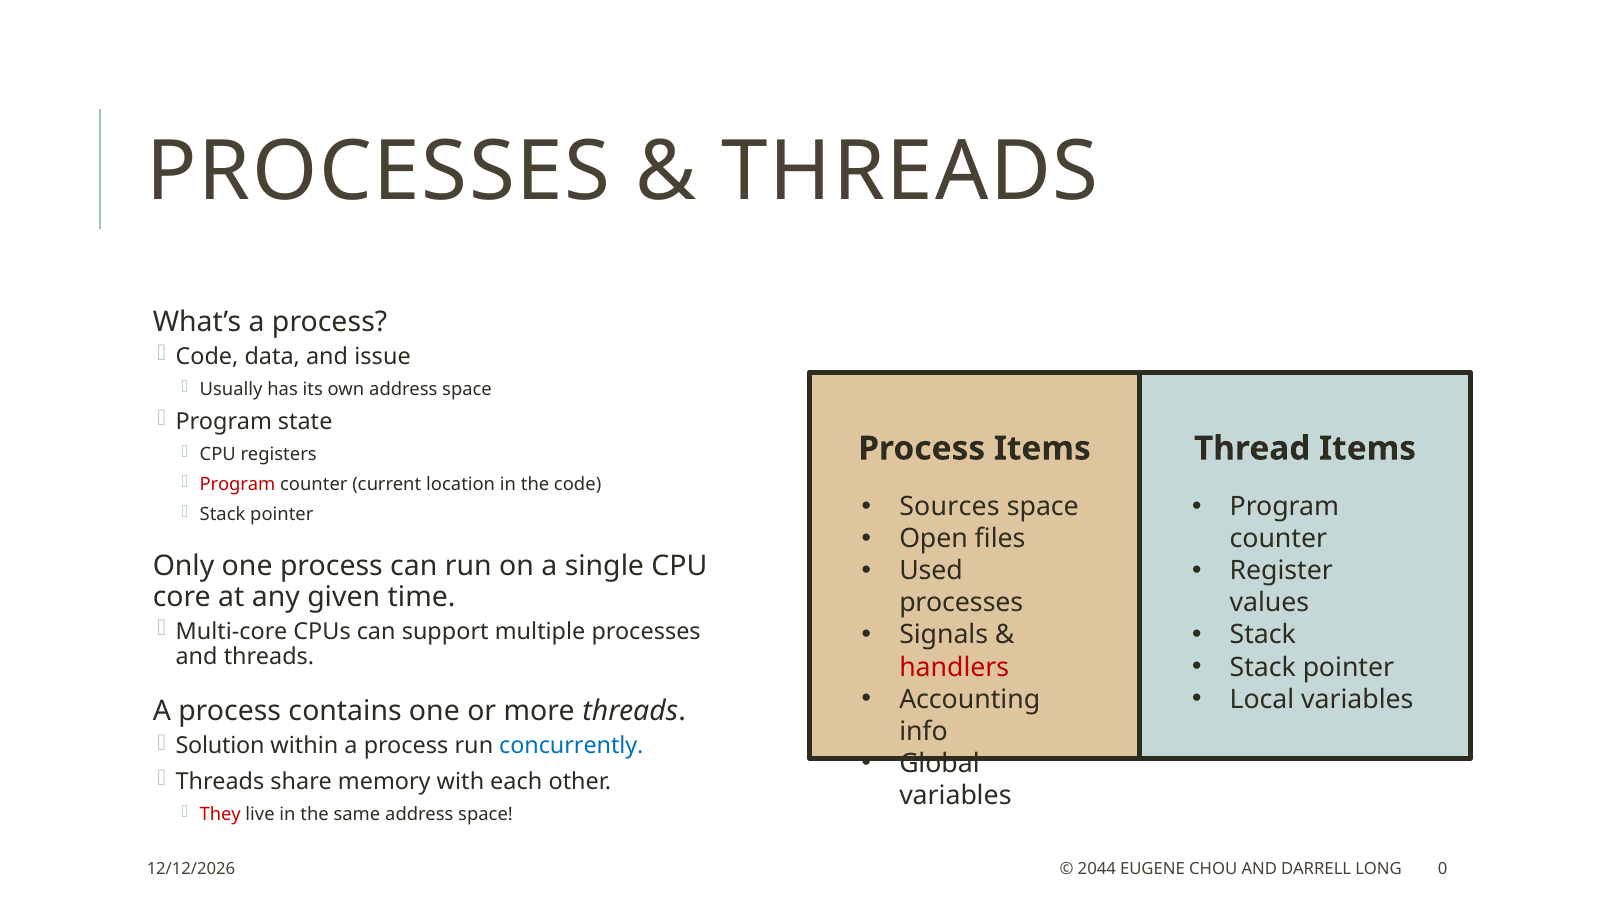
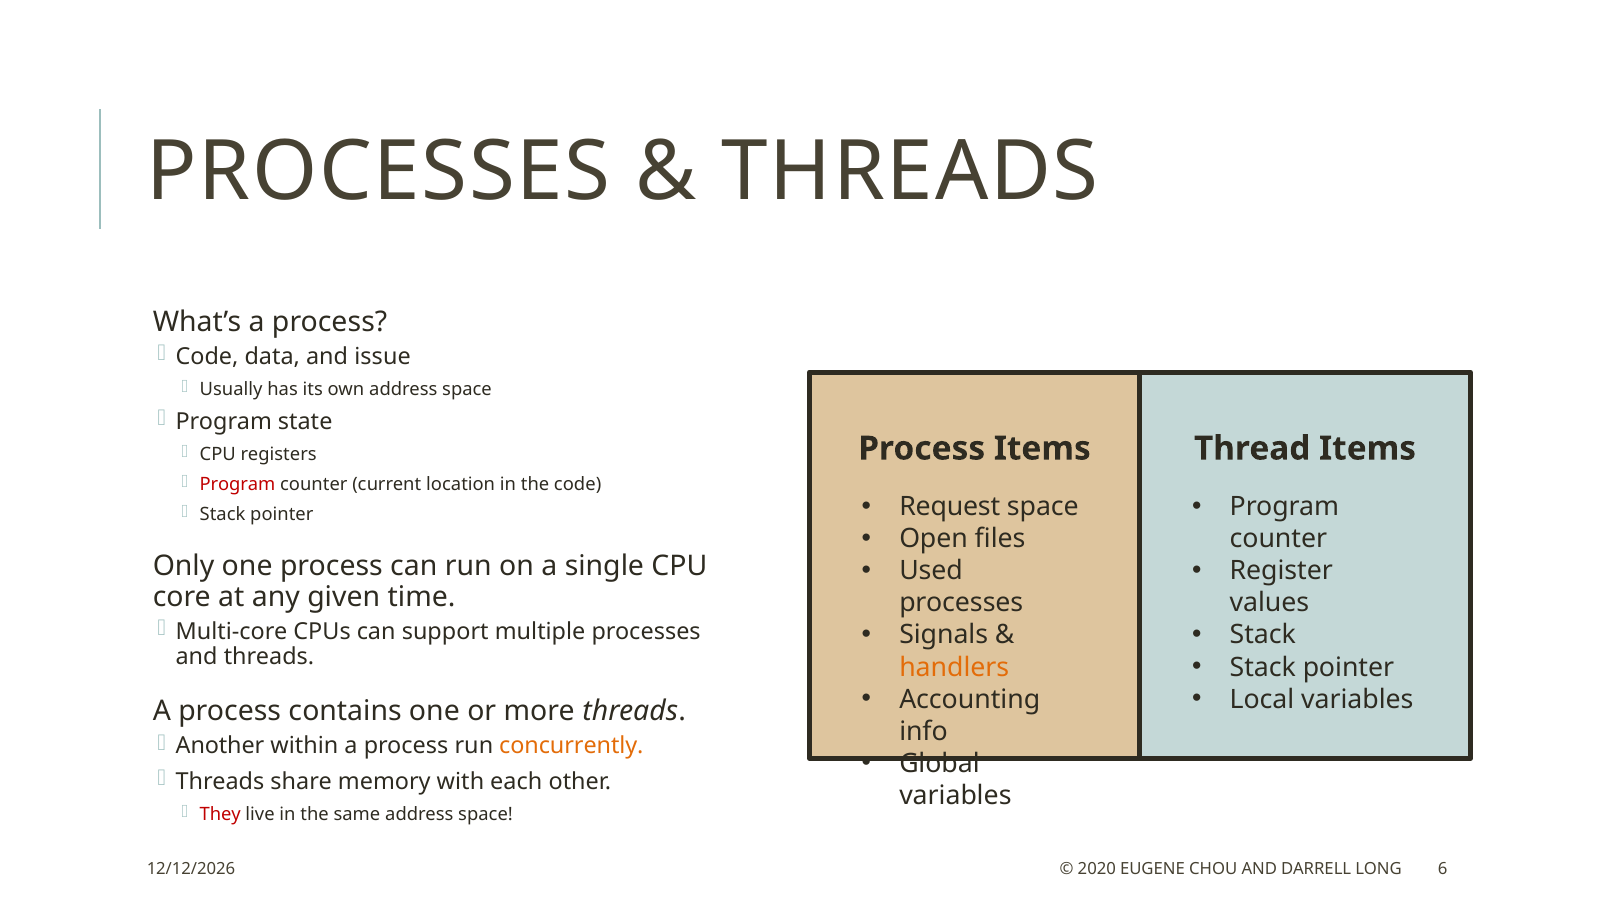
Sources: Sources -> Request
handlers colour: red -> orange
Solution: Solution -> Another
concurrently colour: blue -> orange
2044: 2044 -> 2020
0: 0 -> 6
